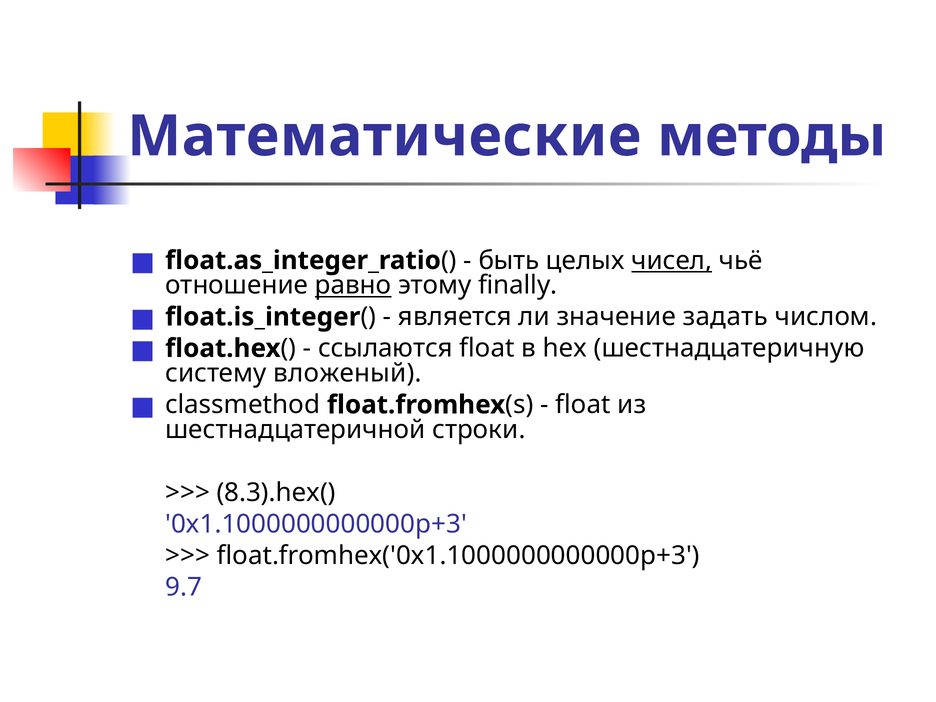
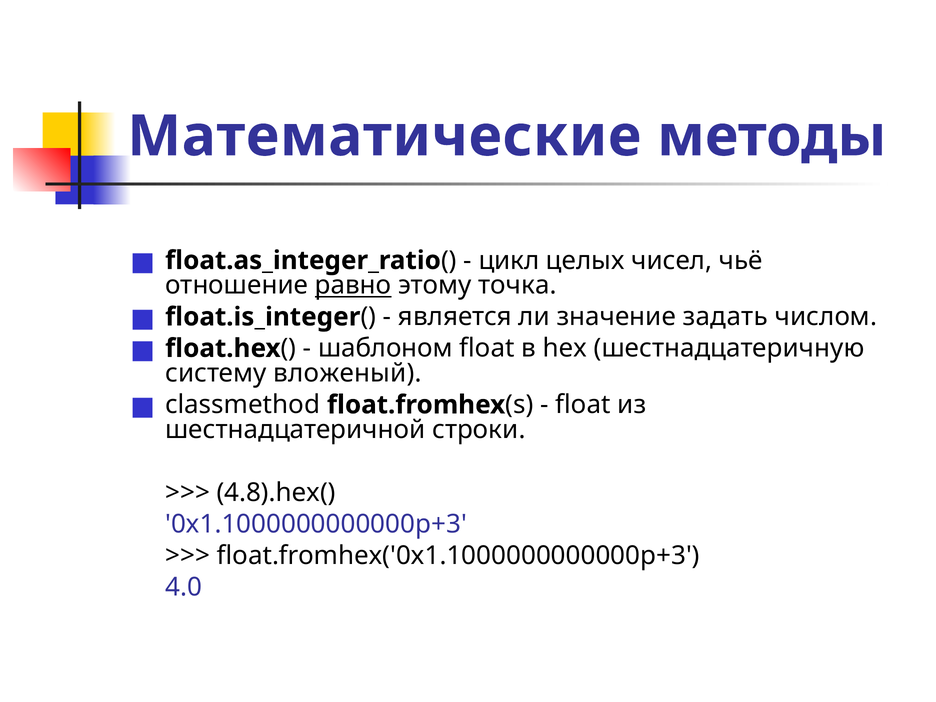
быть: быть -> цикл
чисел underline: present -> none
finally: finally -> точка
ссылаются: ссылаются -> шаблоном
8.3).hex(: 8.3).hex( -> 4.8).hex(
9.7: 9.7 -> 4.0
